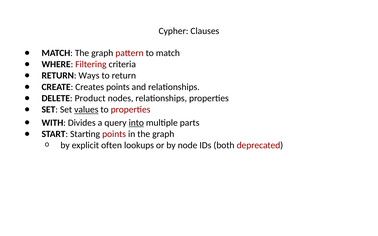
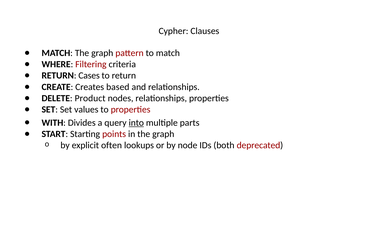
Ways: Ways -> Cases
Creates points: points -> based
values underline: present -> none
